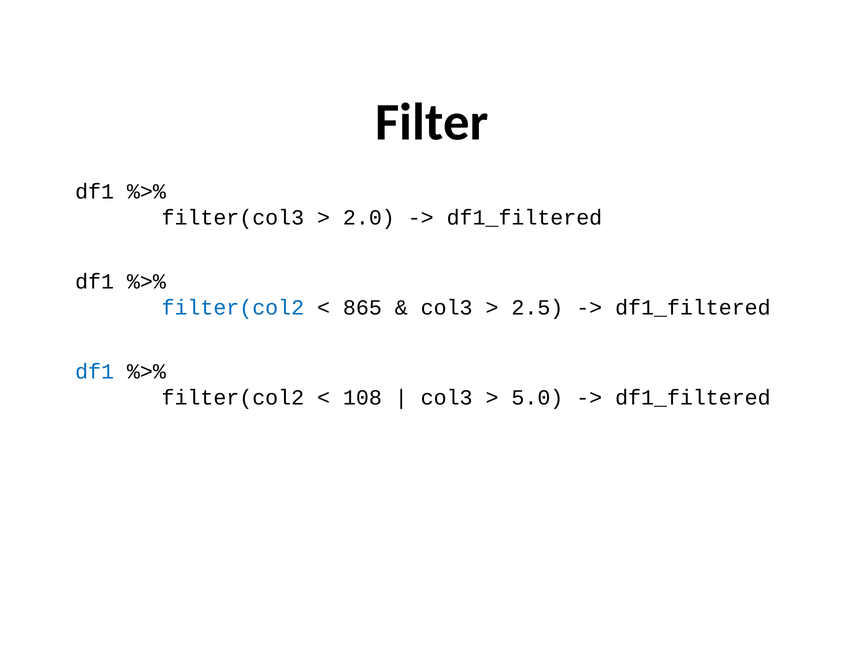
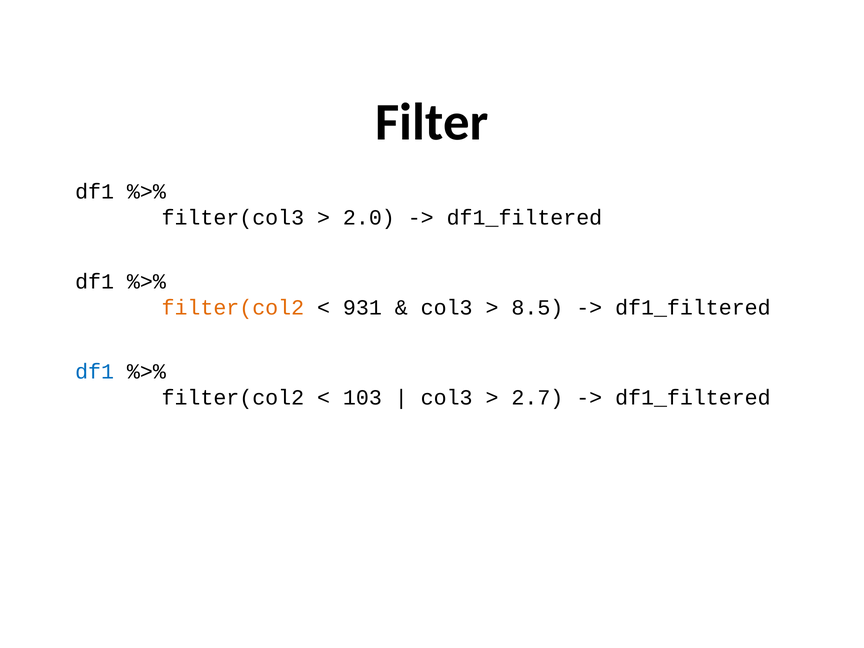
filter(col2 at (233, 308) colour: blue -> orange
865: 865 -> 931
2.5: 2.5 -> 8.5
108: 108 -> 103
5.0: 5.0 -> 2.7
